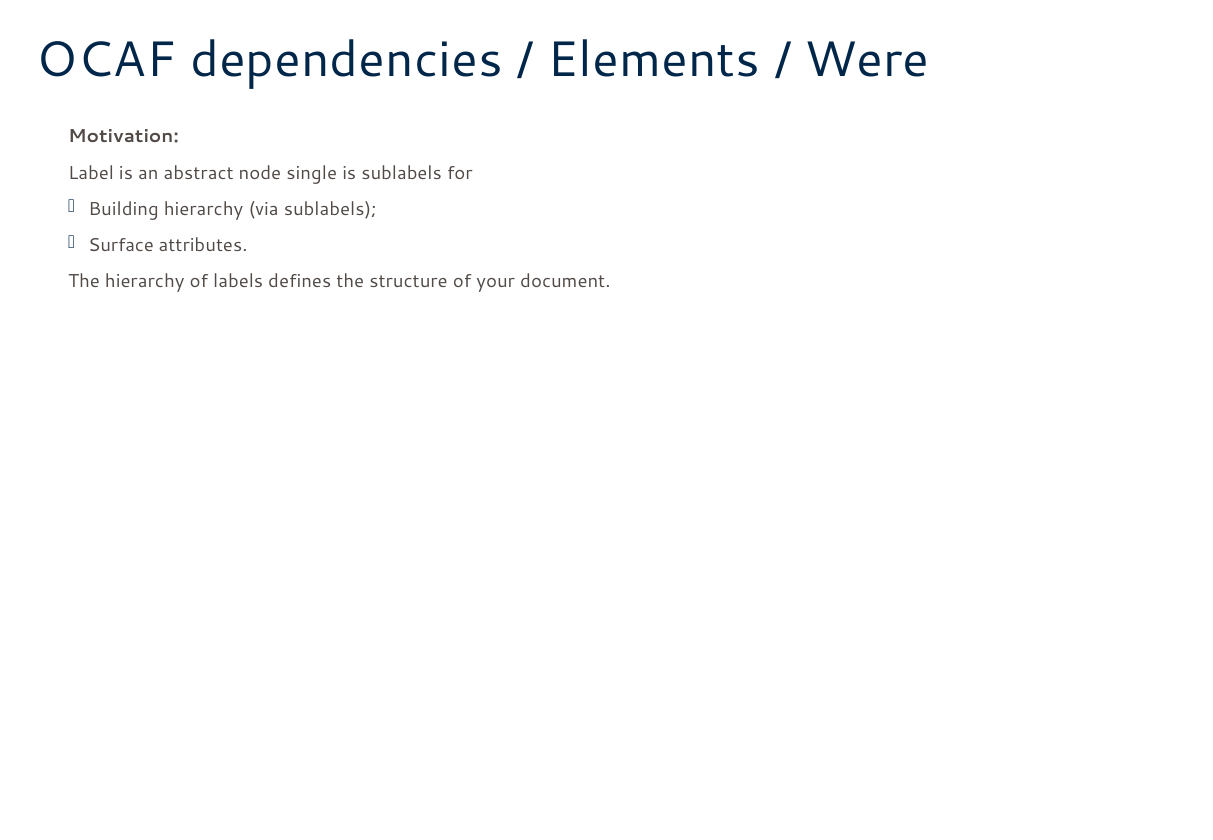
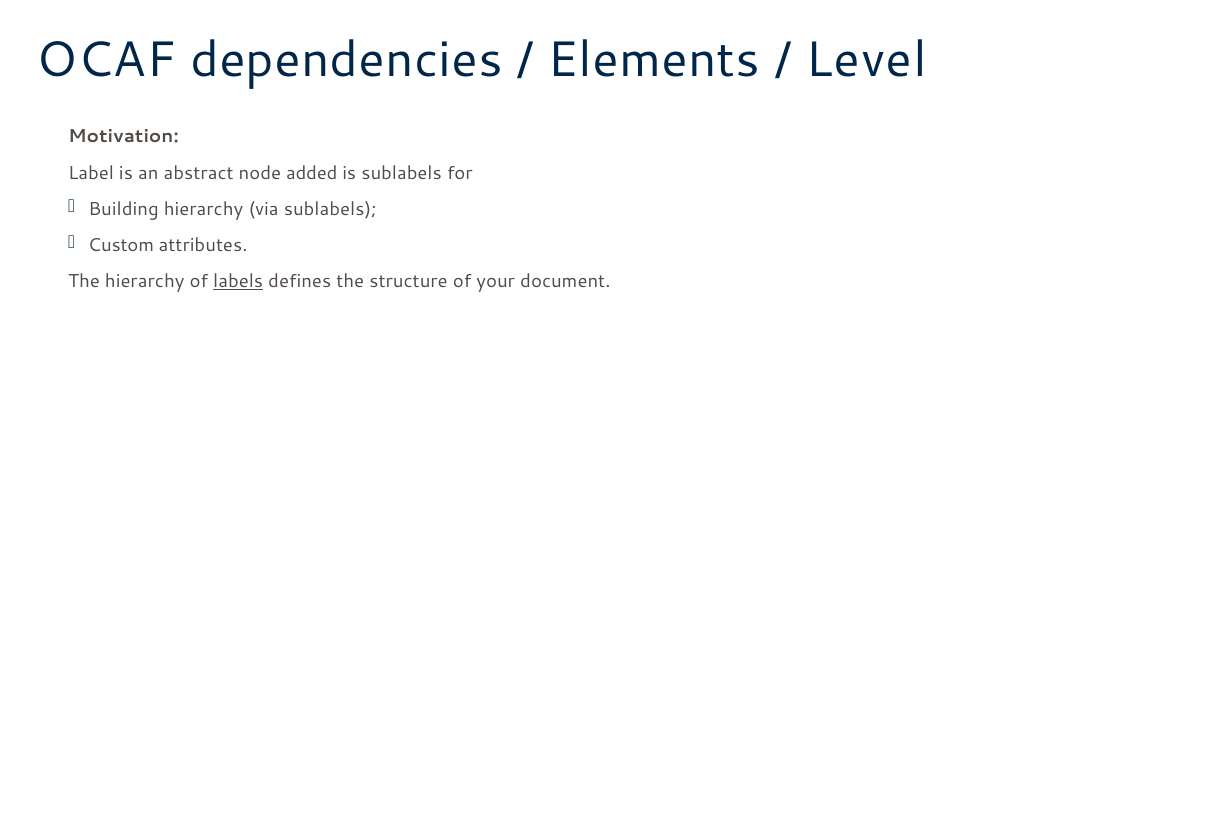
Were: Were -> Level
single: single -> added
Surface: Surface -> Custom
labels underline: none -> present
